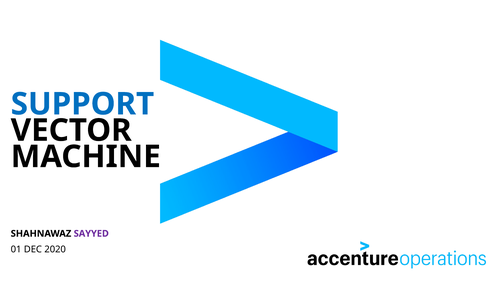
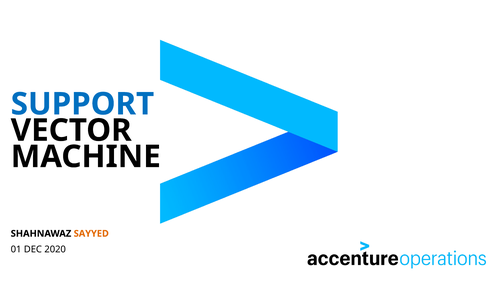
SAYYED colour: purple -> orange
